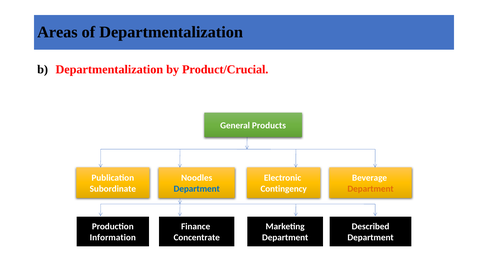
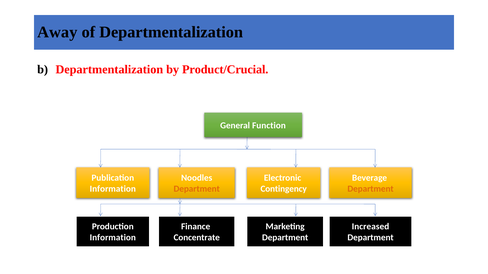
Areas: Areas -> Away
Products: Products -> Function
Subordinate at (113, 189): Subordinate -> Information
Department at (197, 189) colour: blue -> orange
Described: Described -> Increased
